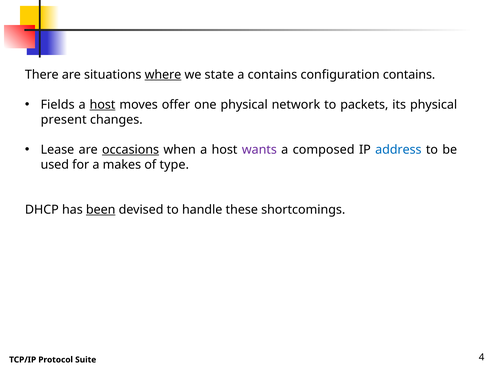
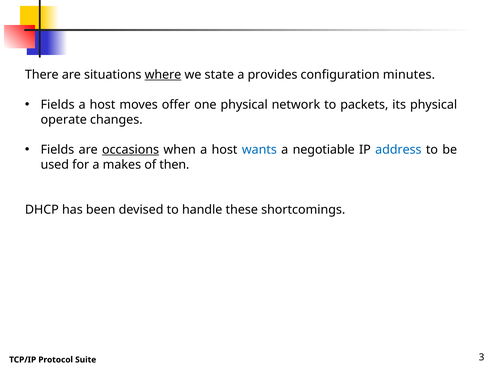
a contains: contains -> provides
configuration contains: contains -> minutes
host at (103, 105) underline: present -> none
present: present -> operate
Lease at (57, 150): Lease -> Fields
wants colour: purple -> blue
composed: composed -> negotiable
type: type -> then
been underline: present -> none
4: 4 -> 3
